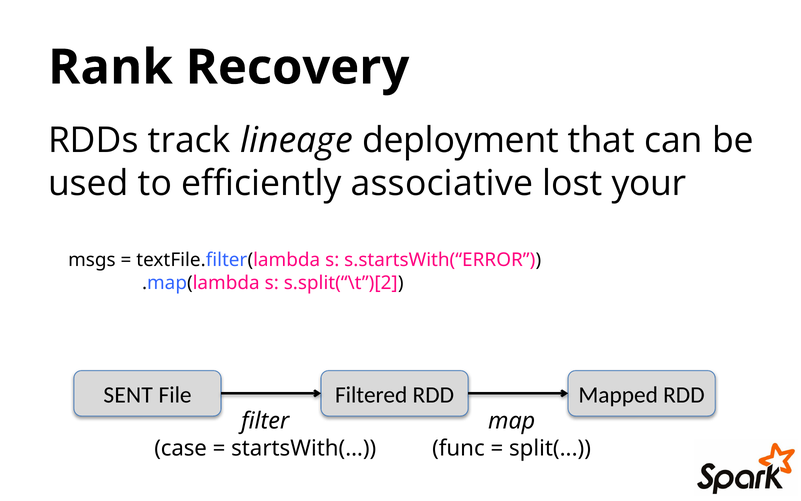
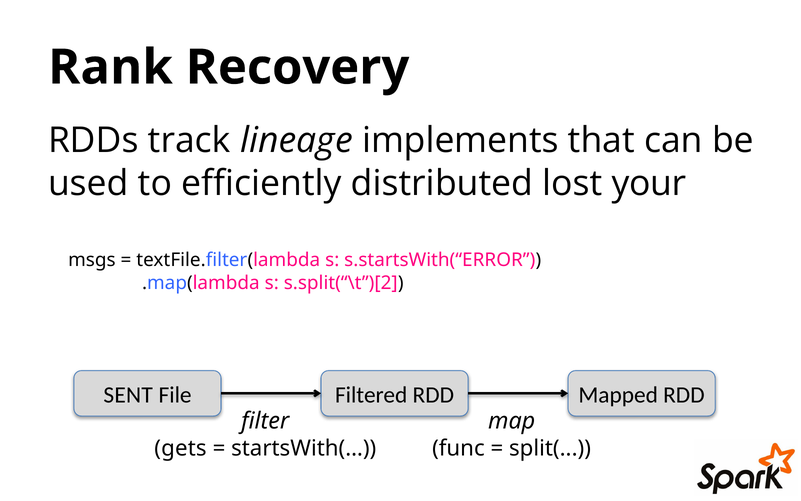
deployment: deployment -> implements
associative: associative -> distributed
case: case -> gets
